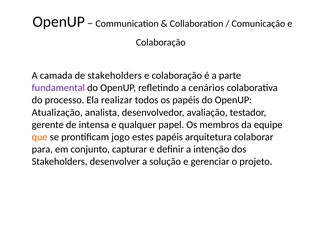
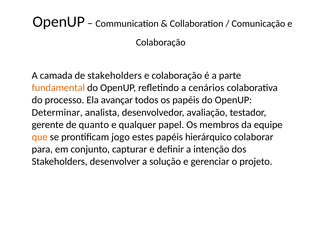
fundamental colour: purple -> orange
realizar: realizar -> avançar
Atualização: Atualização -> Determinar
intensa: intensa -> quanto
arquitetura: arquitetura -> hierárquico
